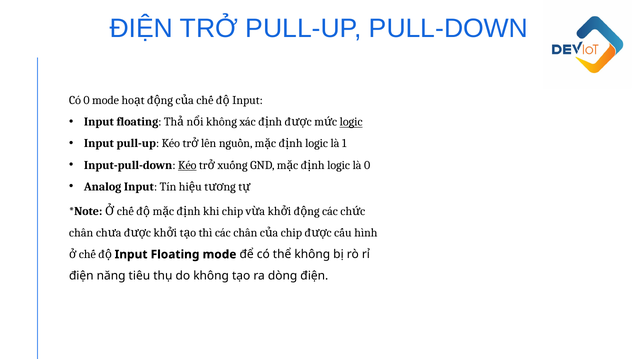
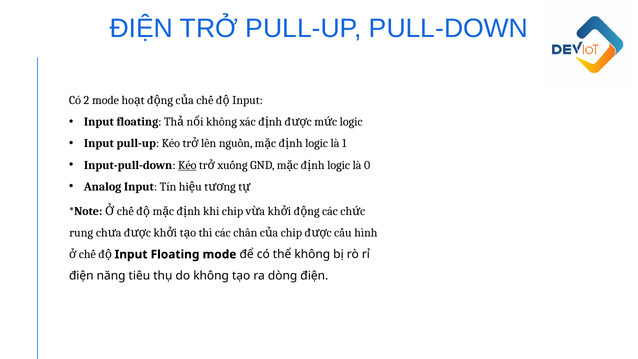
Có 0: 0 -> 2
logic at (351, 122) underline: present -> none
chân at (81, 233): chân -> rung
